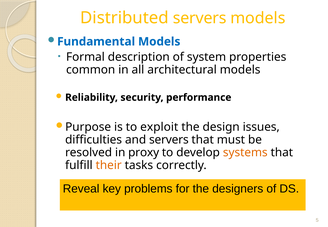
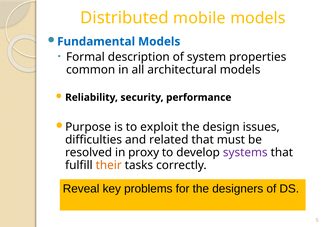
Distributed servers: servers -> mobile
and servers: servers -> related
systems colour: orange -> purple
